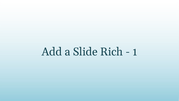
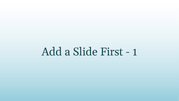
Rich: Rich -> First
